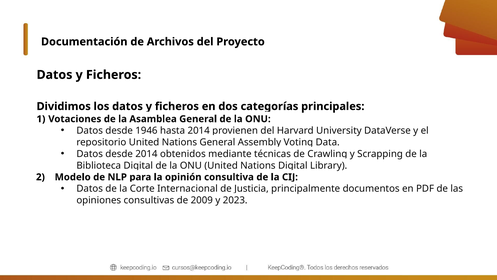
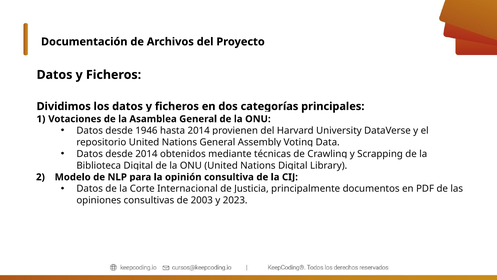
2009: 2009 -> 2003
